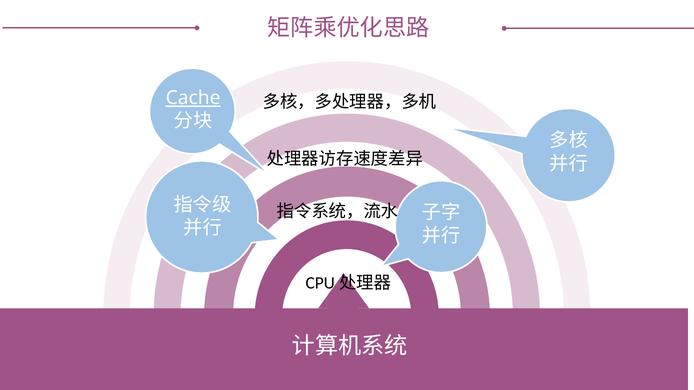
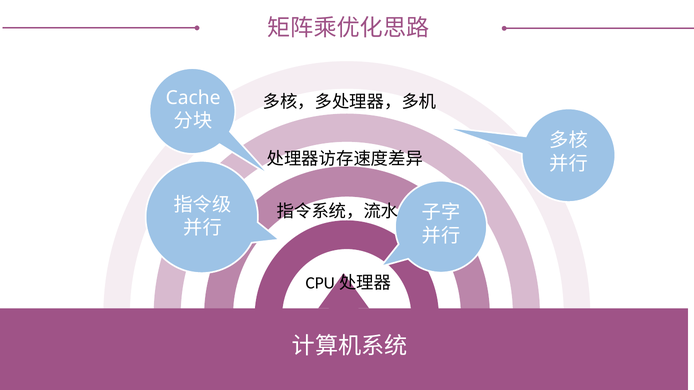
Cache underline: present -> none
